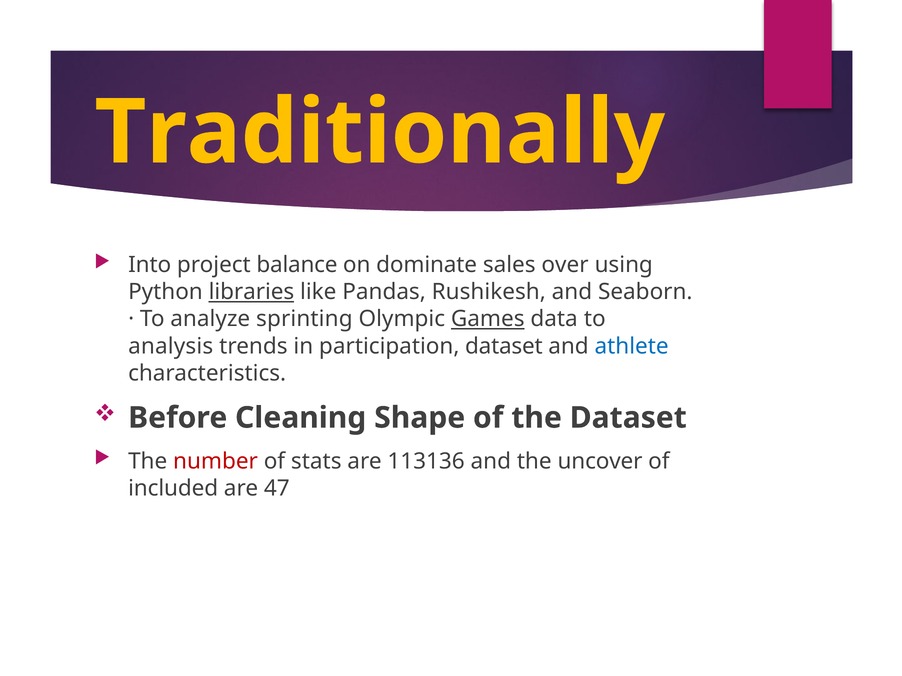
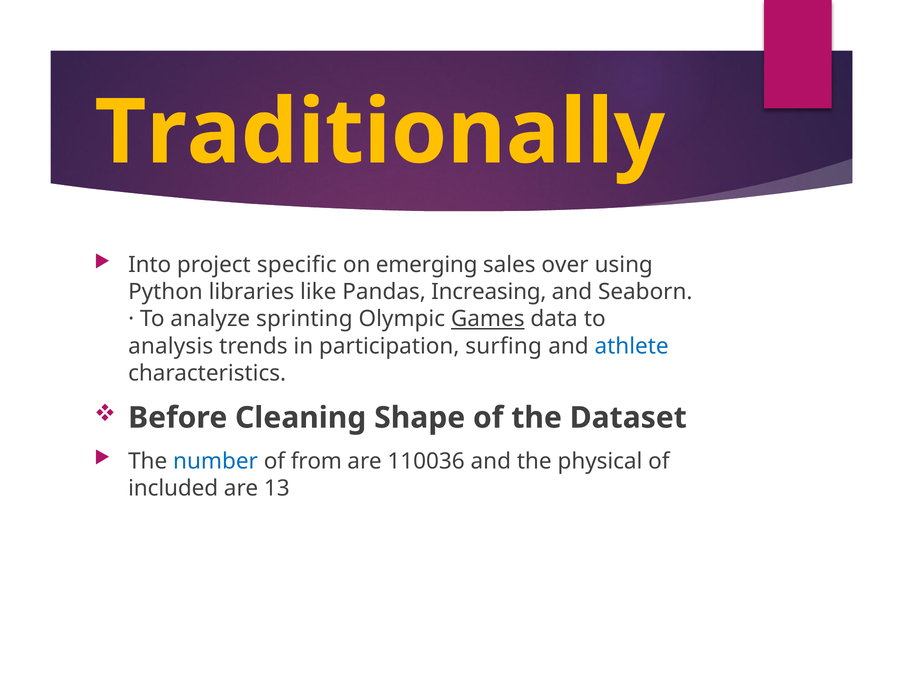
balance: balance -> specific
dominate: dominate -> emerging
libraries underline: present -> none
Rushikesh: Rushikesh -> Increasing
participation dataset: dataset -> surfing
number colour: red -> blue
stats: stats -> from
113136: 113136 -> 110036
uncover: uncover -> physical
47: 47 -> 13
